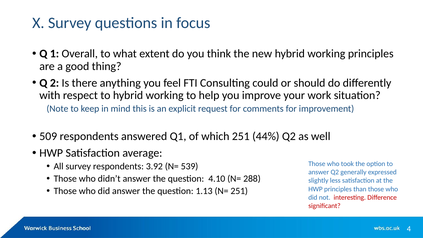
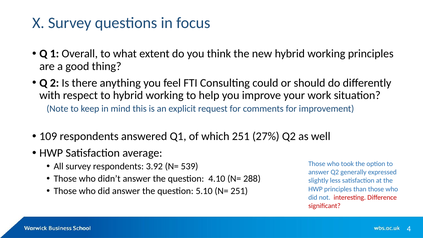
509: 509 -> 109
44%: 44% -> 27%
1.13: 1.13 -> 5.10
